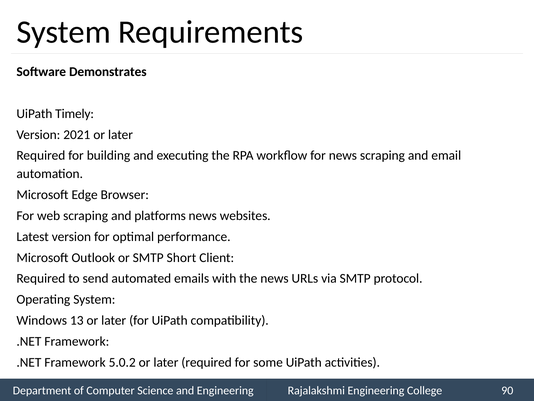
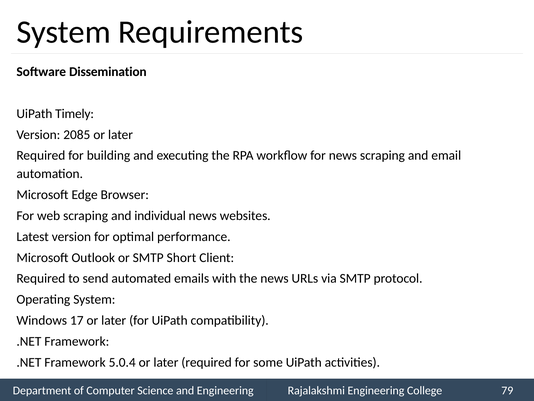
Demonstrates: Demonstrates -> Dissemination
2021: 2021 -> 2085
platforms: platforms -> individual
13: 13 -> 17
5.0.2: 5.0.2 -> 5.0.4
90: 90 -> 79
